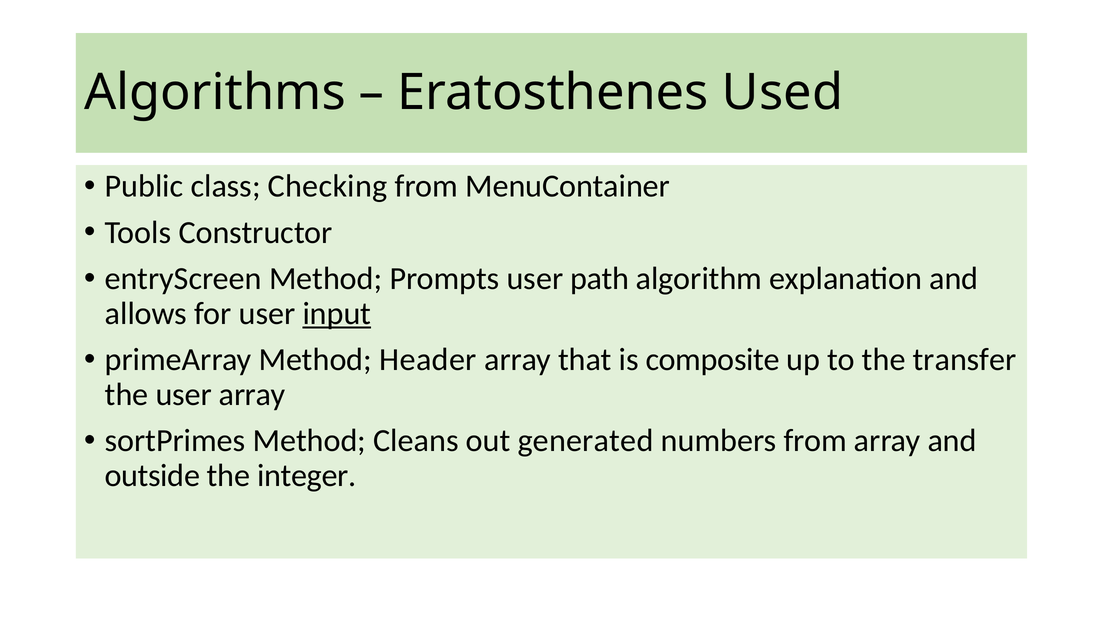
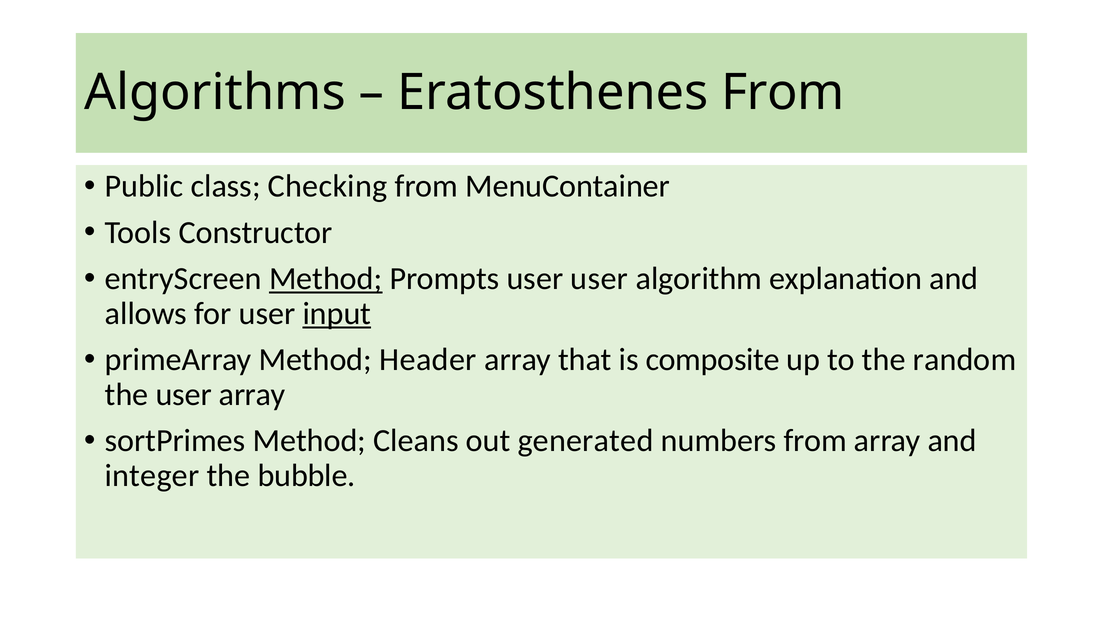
Eratosthenes Used: Used -> From
Method at (326, 279) underline: none -> present
user path: path -> user
transfer: transfer -> random
outside: outside -> integer
integer: integer -> bubble
